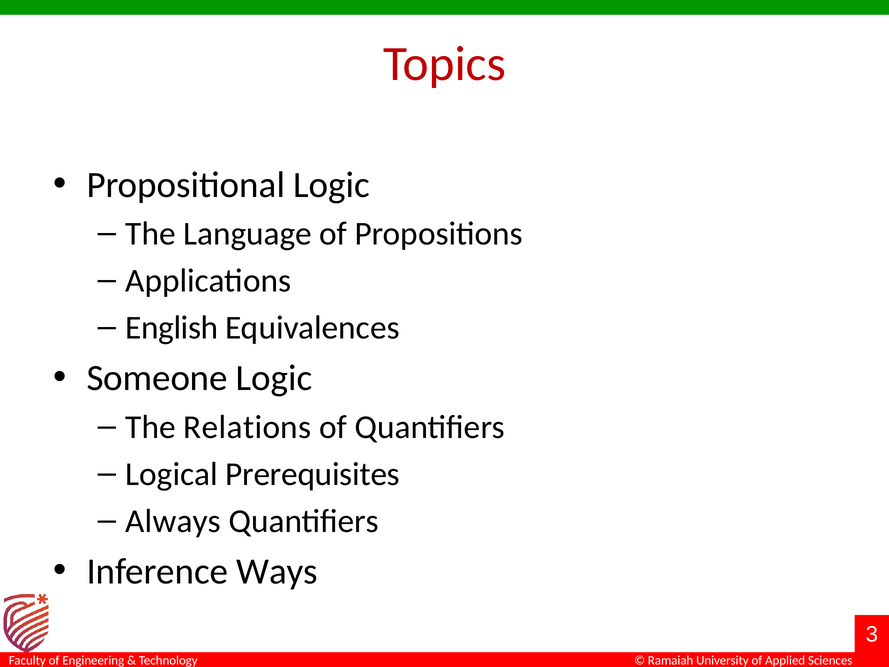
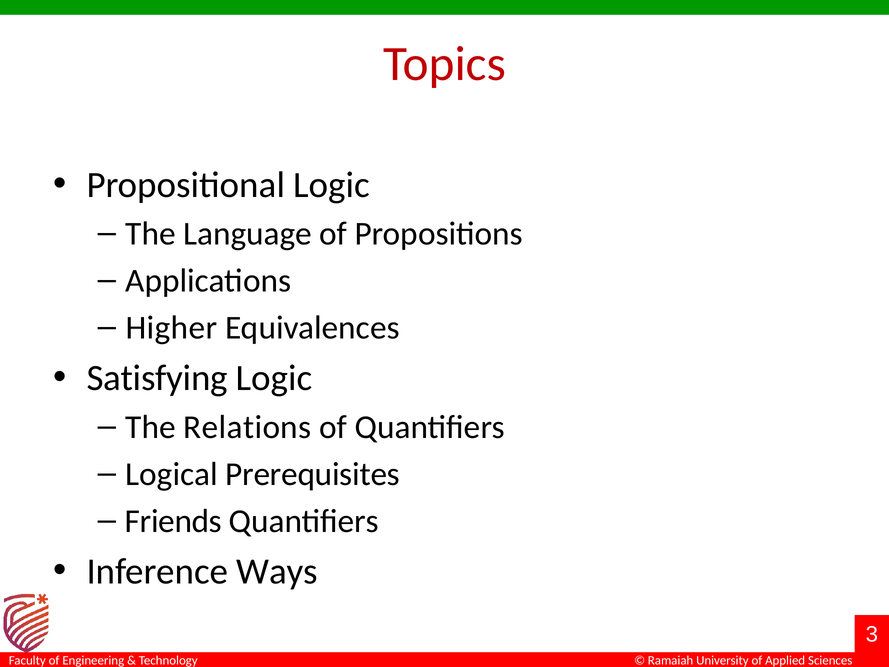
English: English -> Higher
Someone: Someone -> Satisfying
Always: Always -> Friends
